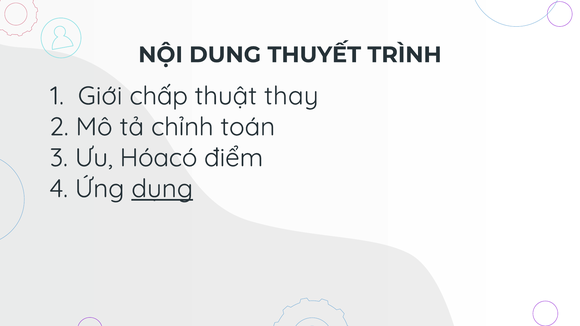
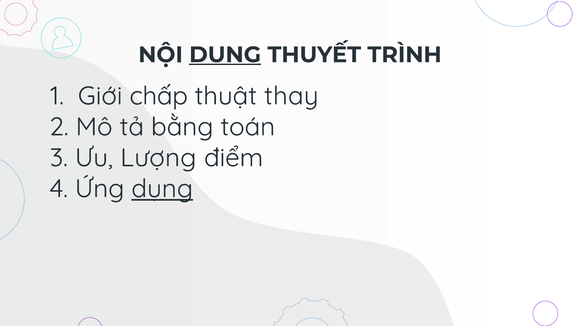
DUNG underline: none -> present
chỉnh: chỉnh -> bằng
Hóacó: Hóacó -> Lượng
